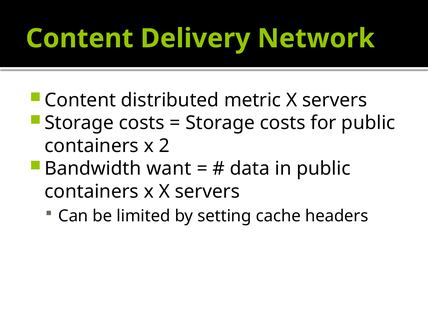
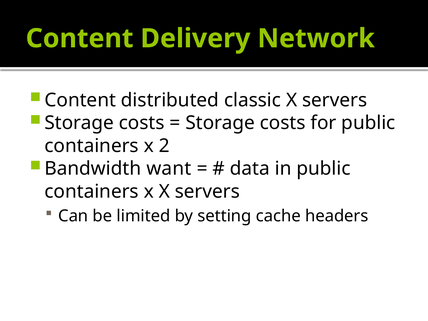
metric: metric -> classic
